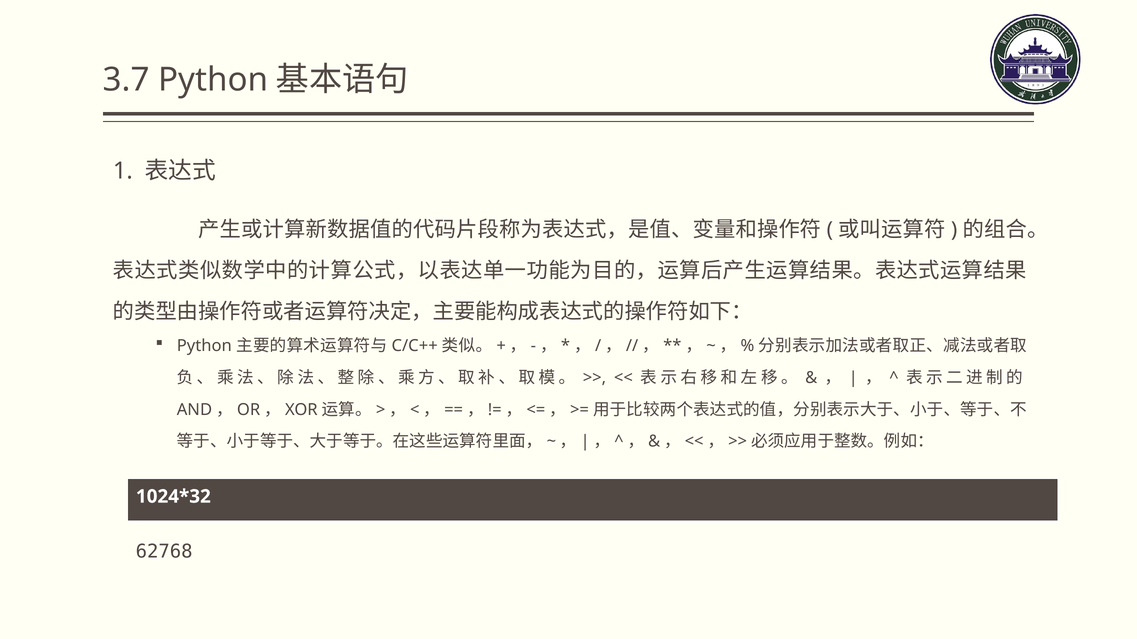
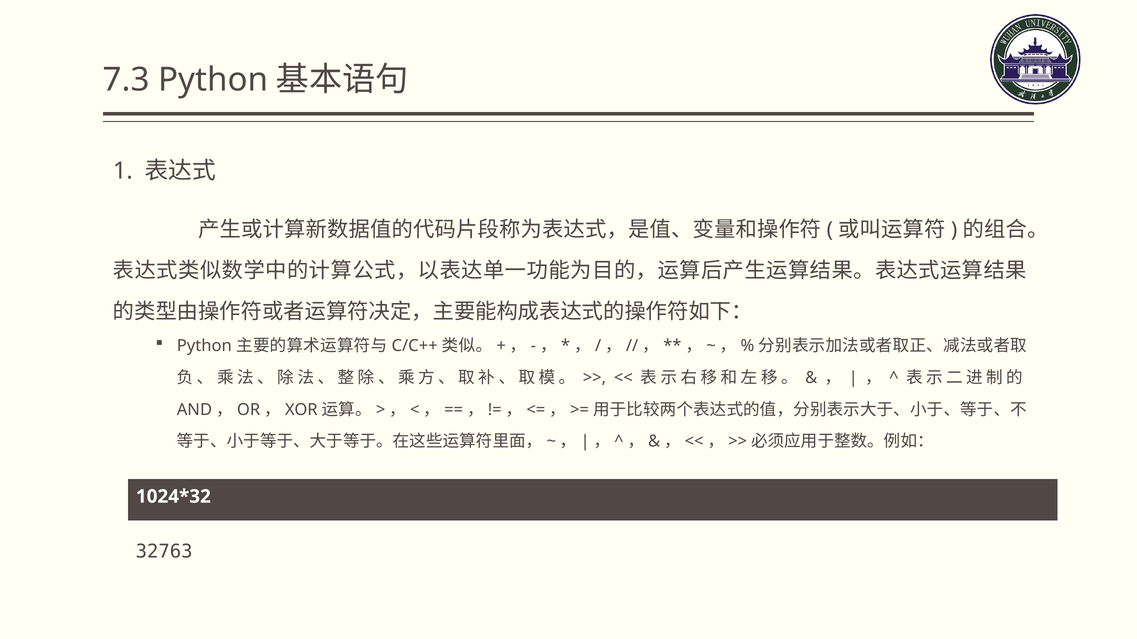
3.7: 3.7 -> 7.3
62768: 62768 -> 32763
